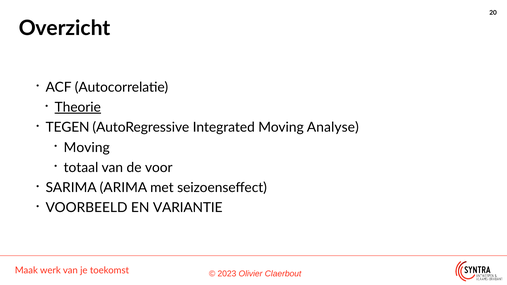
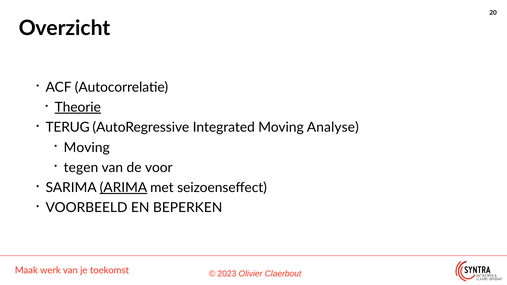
TEGEN: TEGEN -> TERUG
totaal: totaal -> tegen
ARIMA underline: none -> present
VARIANTIE: VARIANTIE -> BEPERKEN
